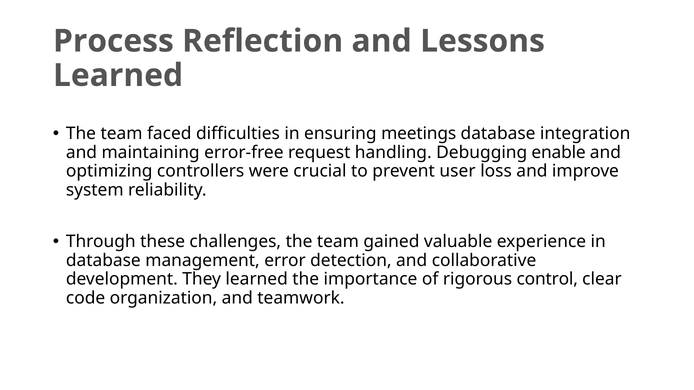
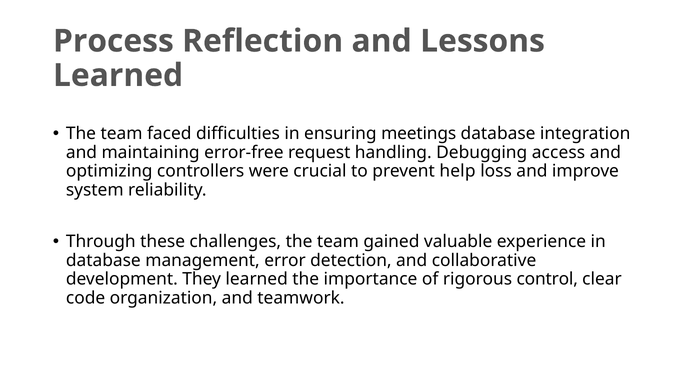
enable: enable -> access
user: user -> help
